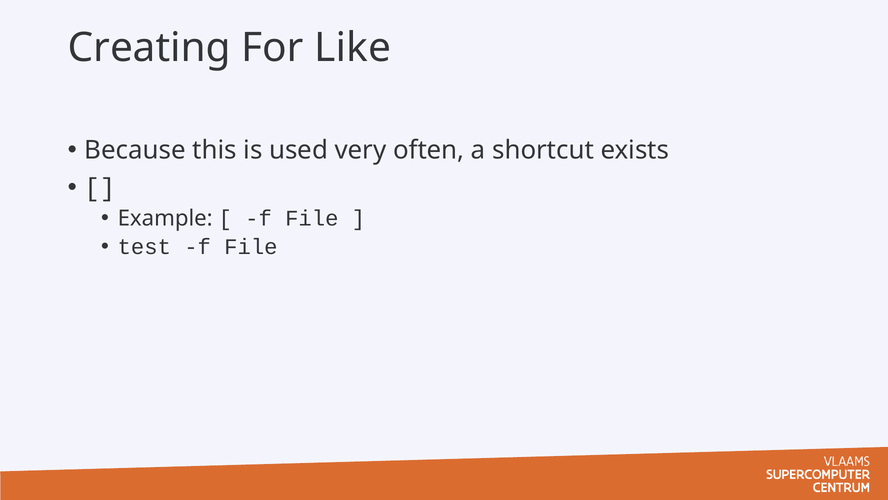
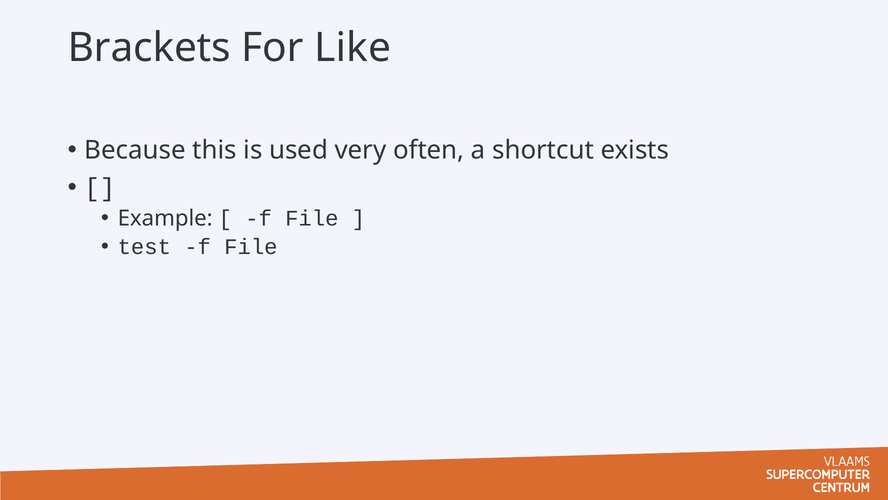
Creating: Creating -> Brackets
